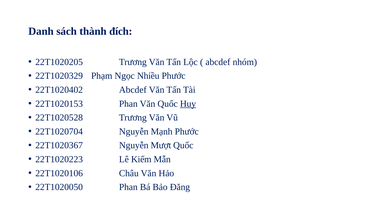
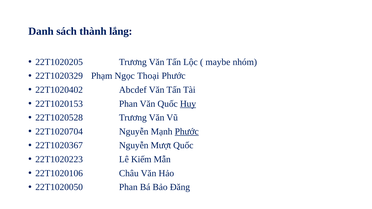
đích: đích -> lắng
abcdef at (218, 62): abcdef -> maybe
Nhiều: Nhiều -> Thoại
Phước at (187, 132) underline: none -> present
